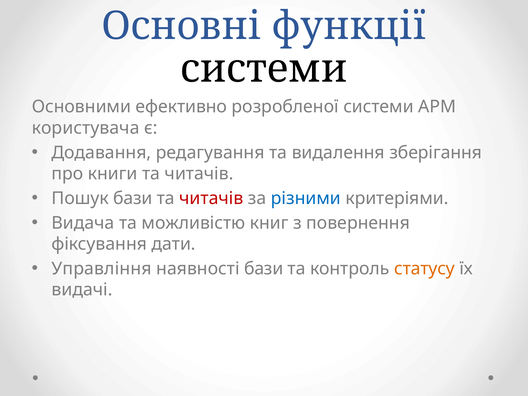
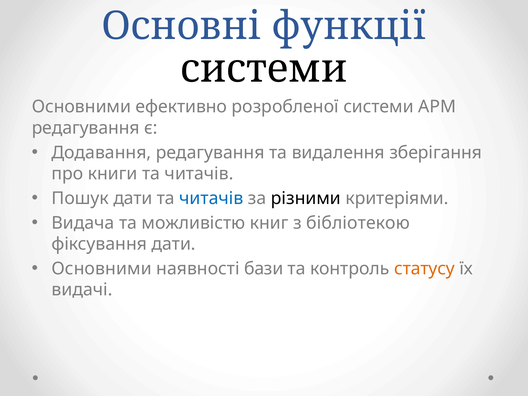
користувача at (86, 128): користувача -> редагування
Пошук бази: бази -> дати
читачів at (211, 198) colour: red -> blue
різними colour: blue -> black
повернення: повернення -> бібліотекою
Управління at (102, 269): Управління -> Основними
